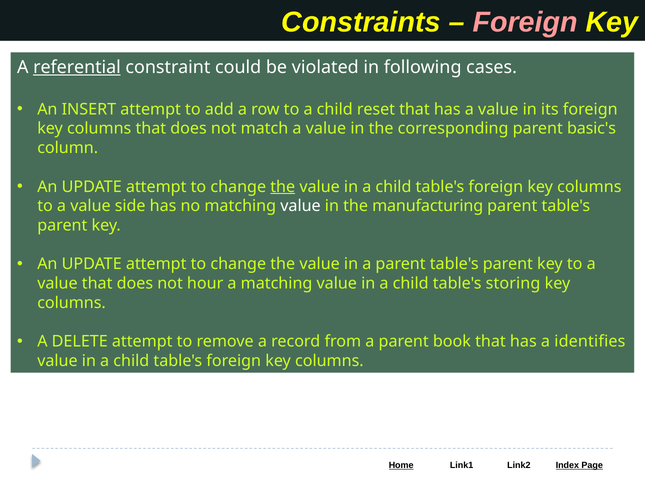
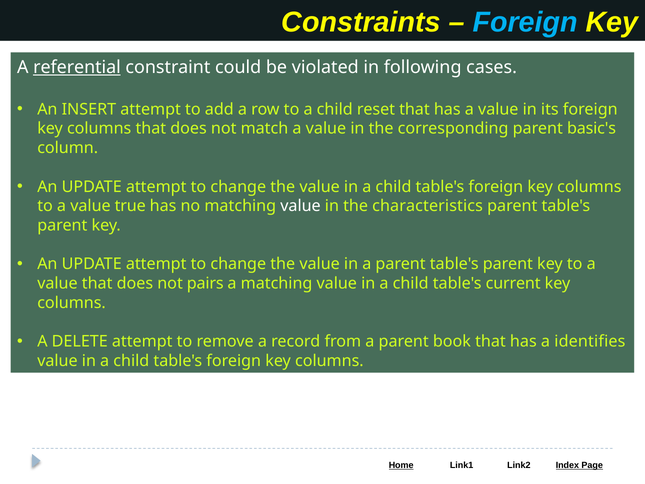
Foreign at (525, 22) colour: pink -> light blue
the at (283, 187) underline: present -> none
side: side -> true
manufacturing: manufacturing -> characteristics
hour: hour -> pairs
storing: storing -> current
